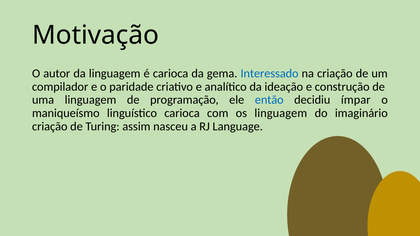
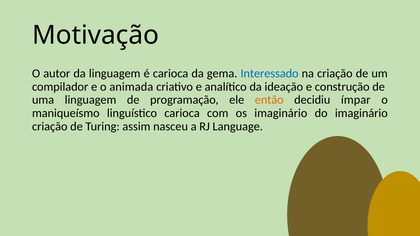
paridade: paridade -> animada
então colour: blue -> orange
os linguagem: linguagem -> imaginário
